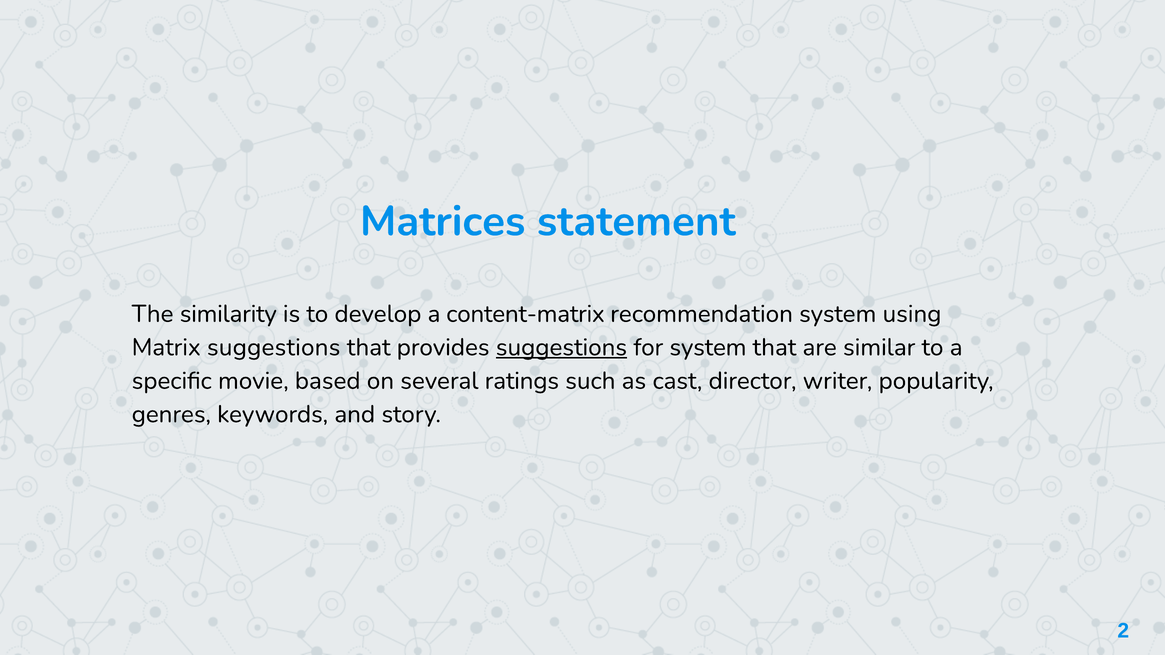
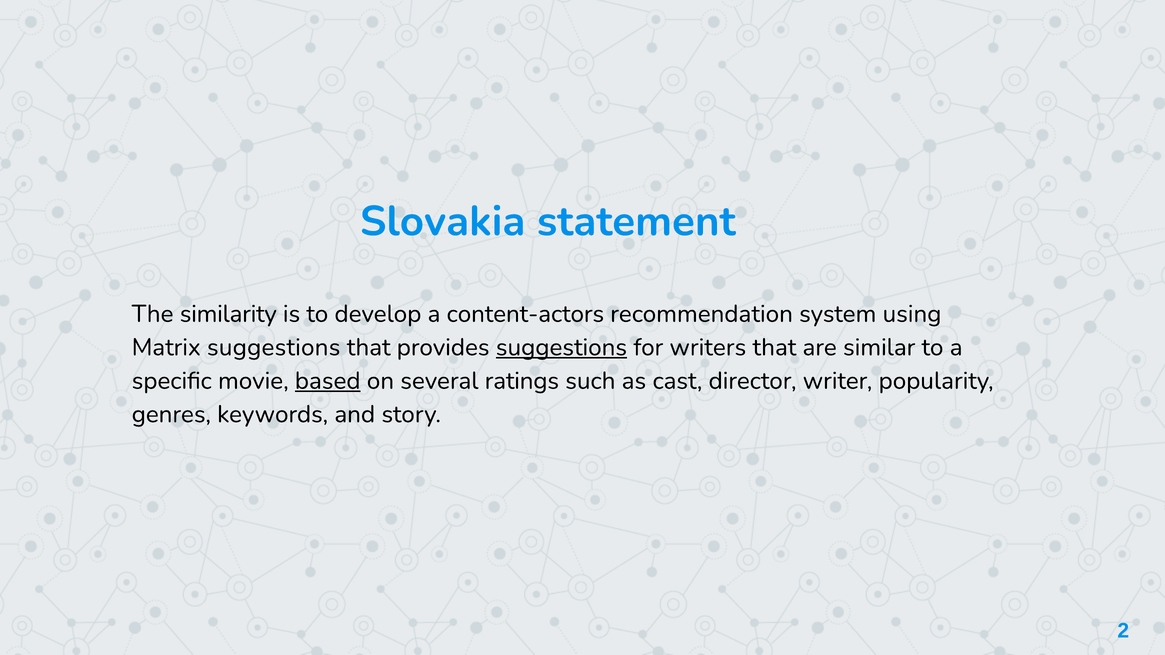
Matrices: Matrices -> Slovakia
content-matrix: content-matrix -> content-actors
for system: system -> writers
based underline: none -> present
